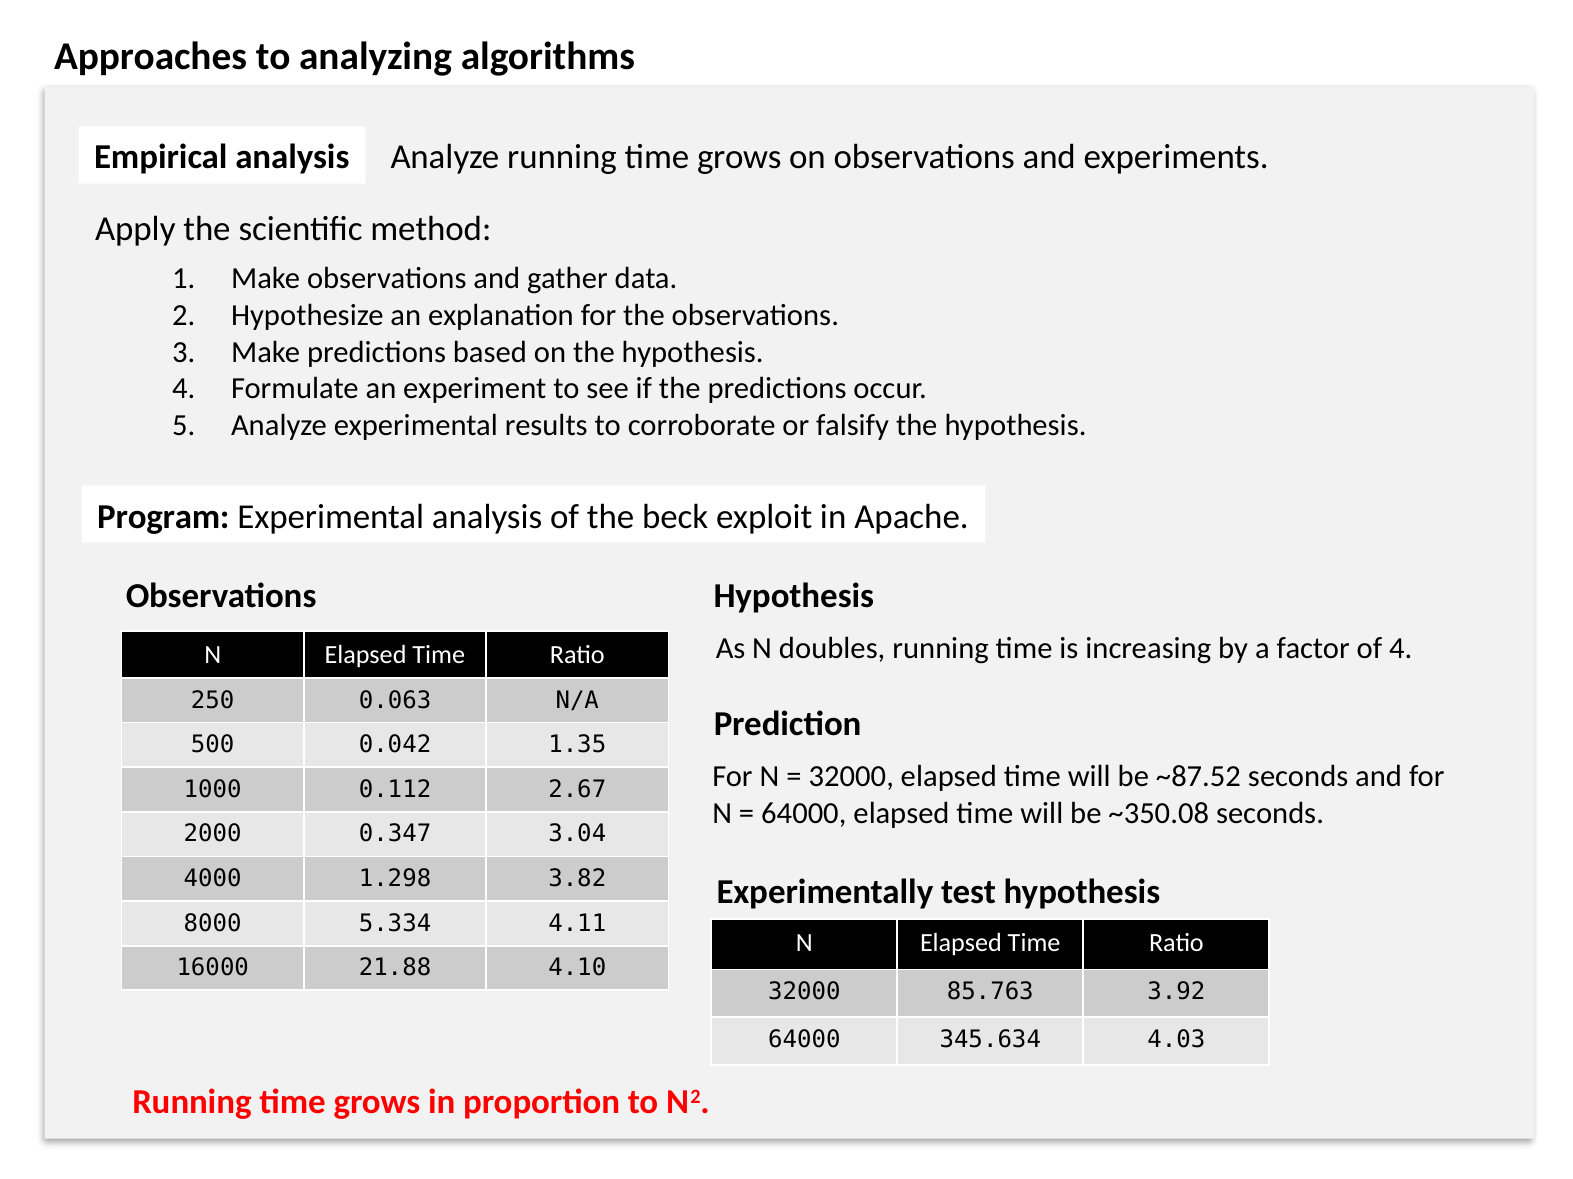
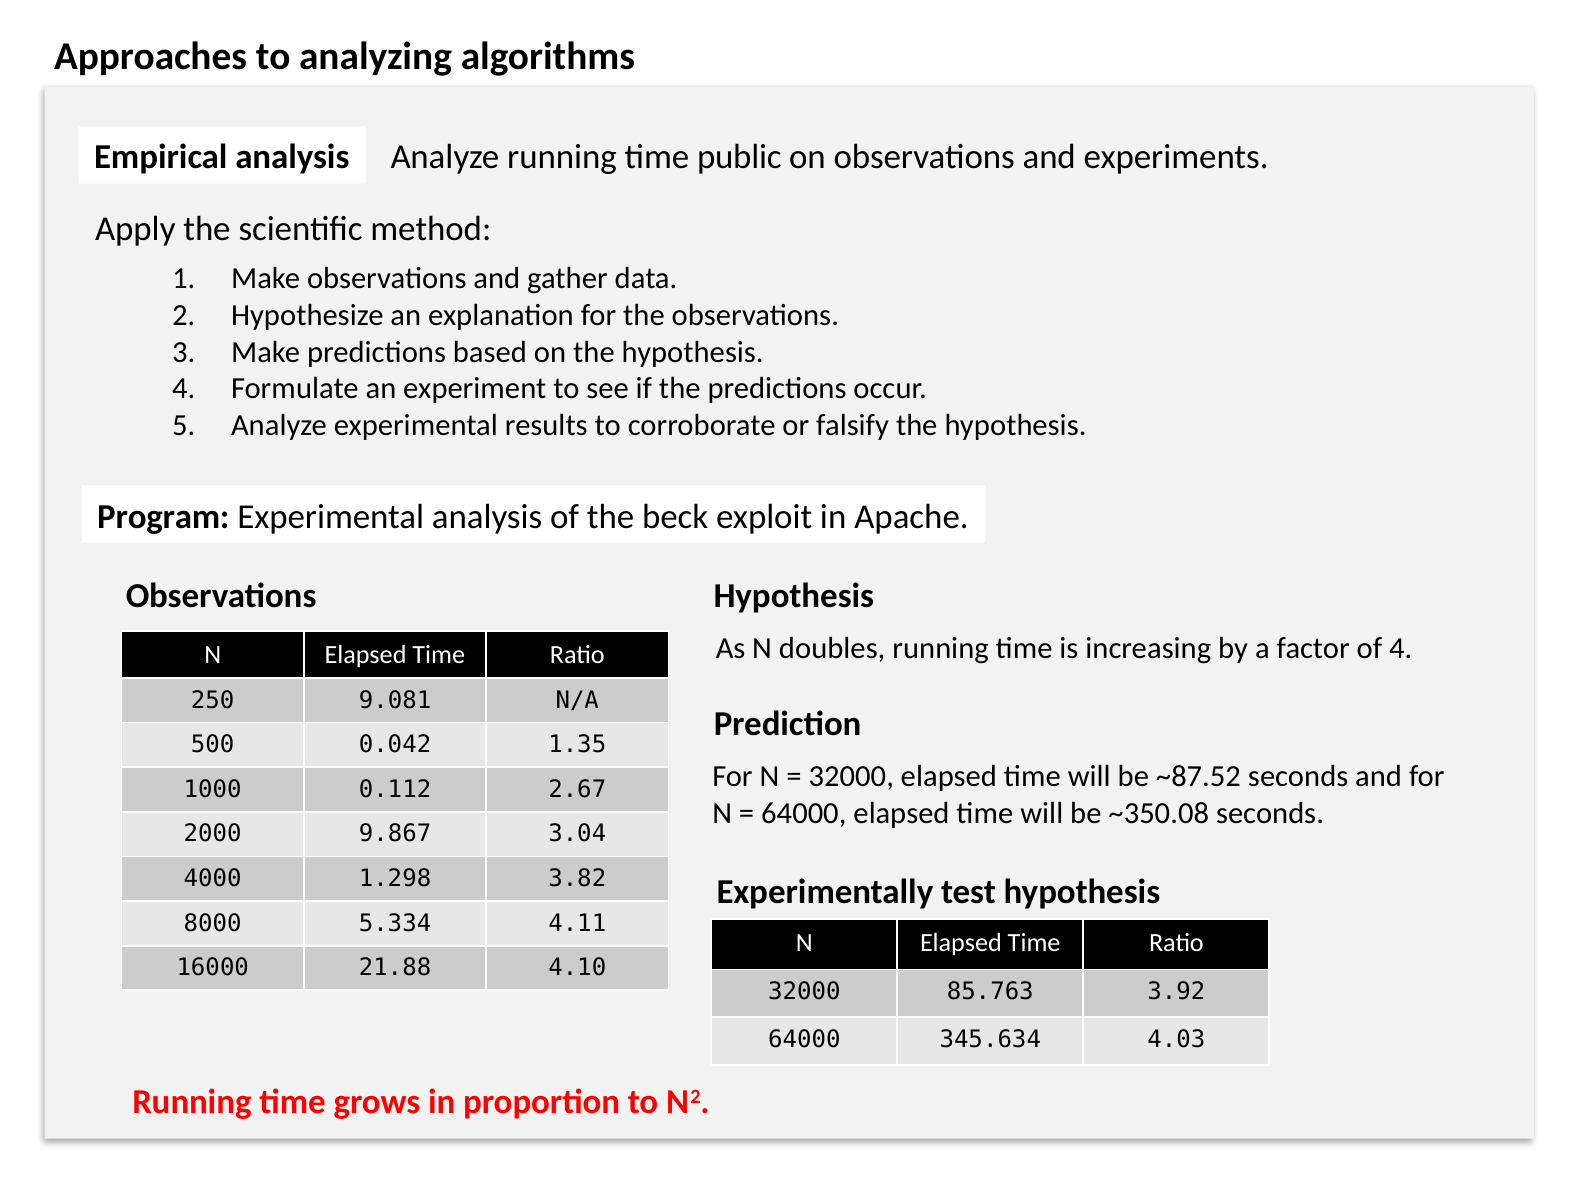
Analyze running time grows: grows -> public
0.063: 0.063 -> 9.081
0.347: 0.347 -> 9.867
